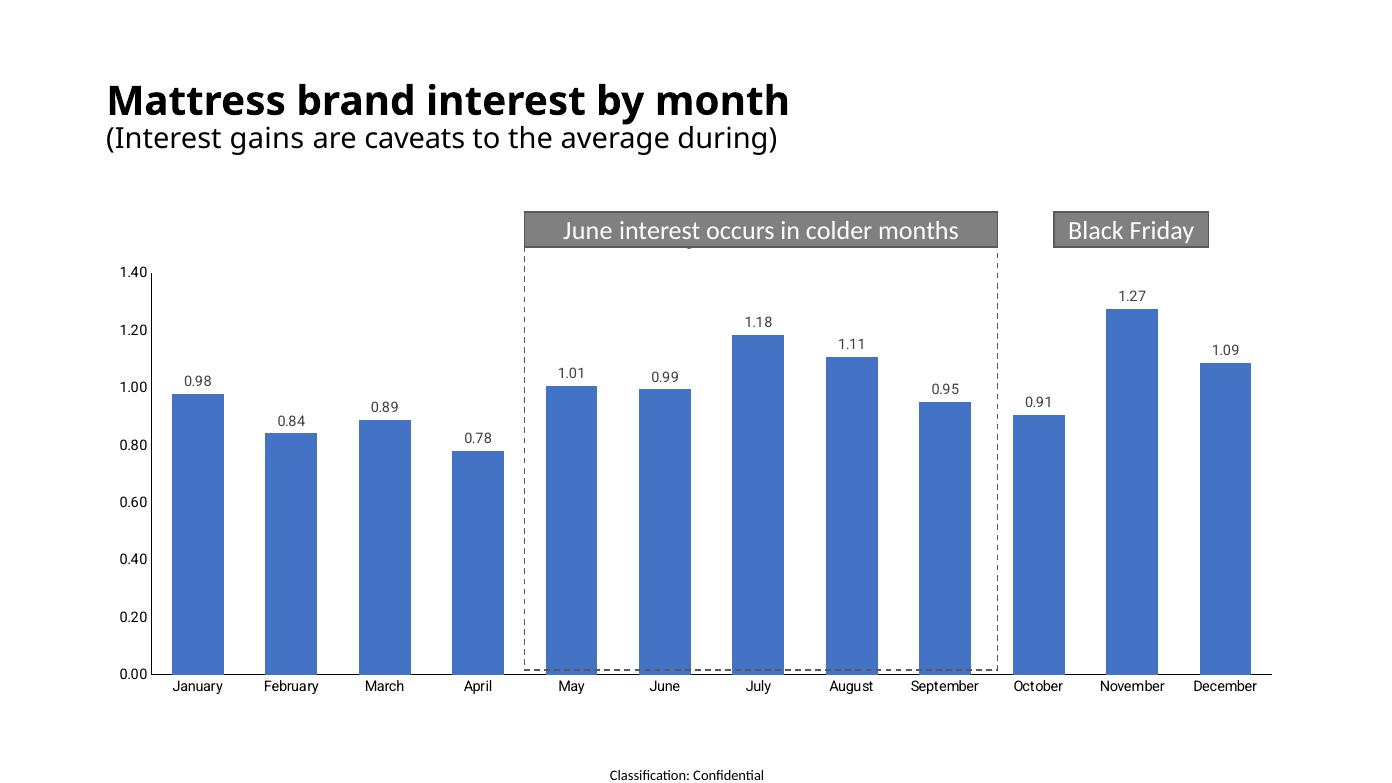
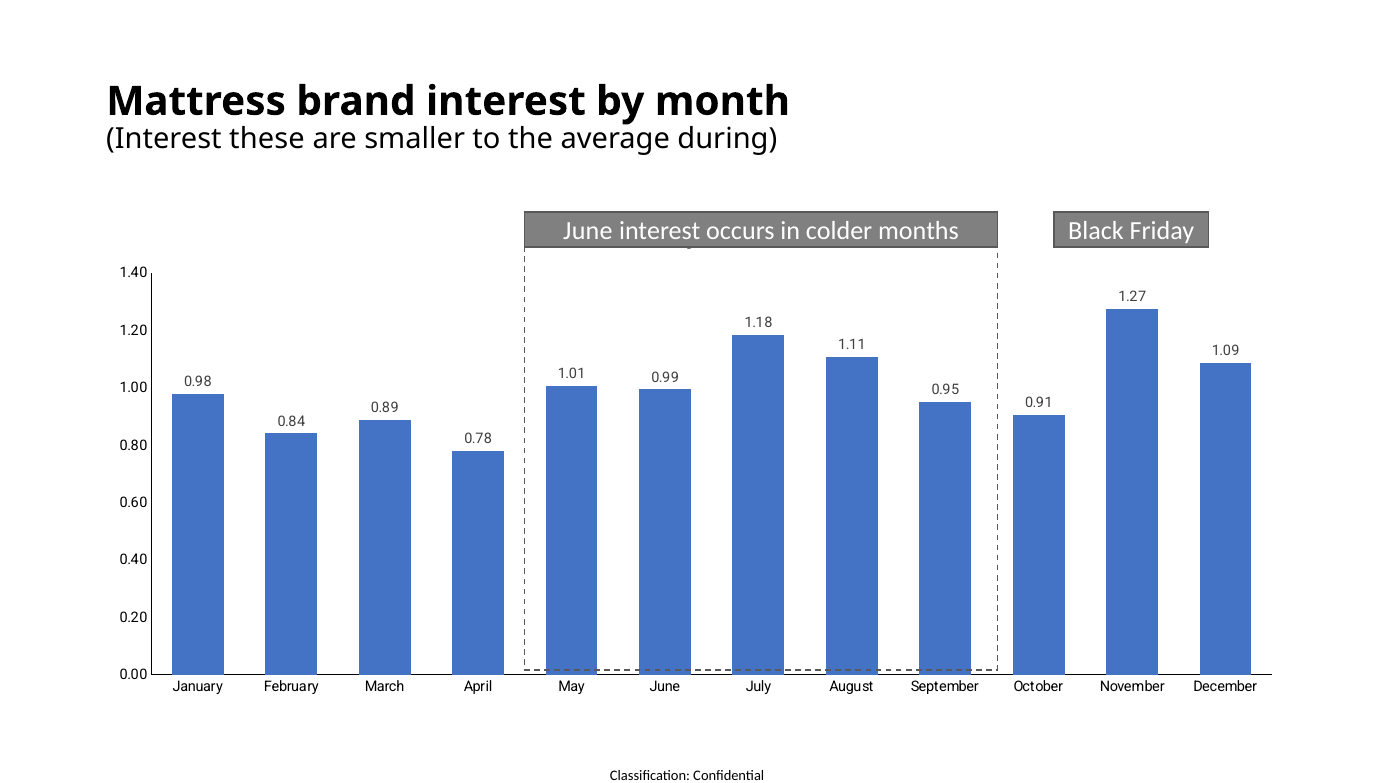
gains: gains -> these
caveats: caveats -> smaller
